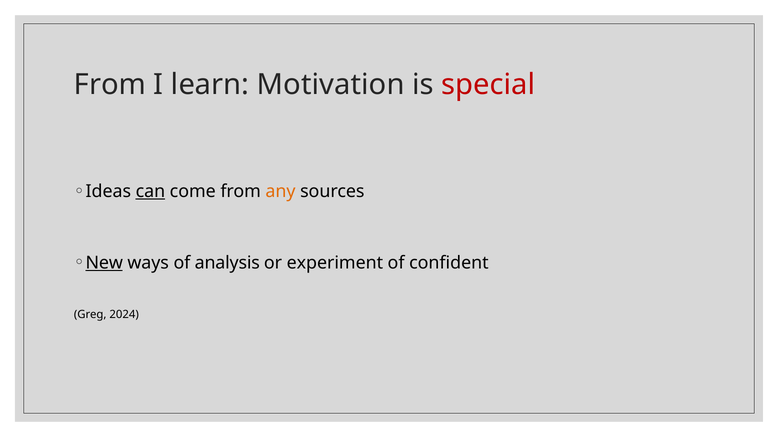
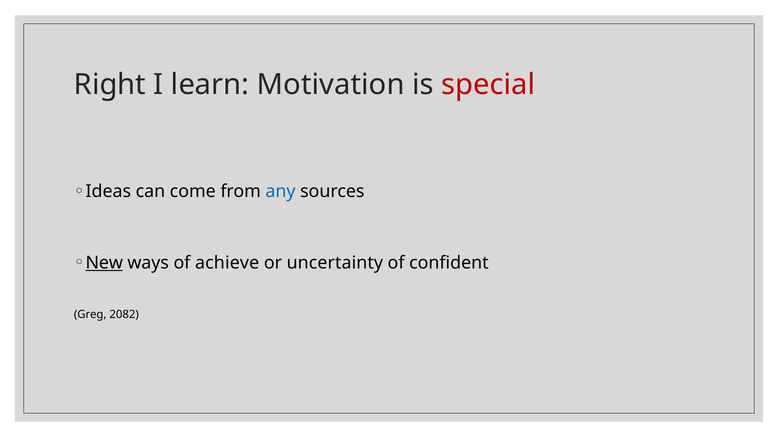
From at (110, 85): From -> Right
can underline: present -> none
any colour: orange -> blue
analysis: analysis -> achieve
experiment: experiment -> uncertainty
2024: 2024 -> 2082
